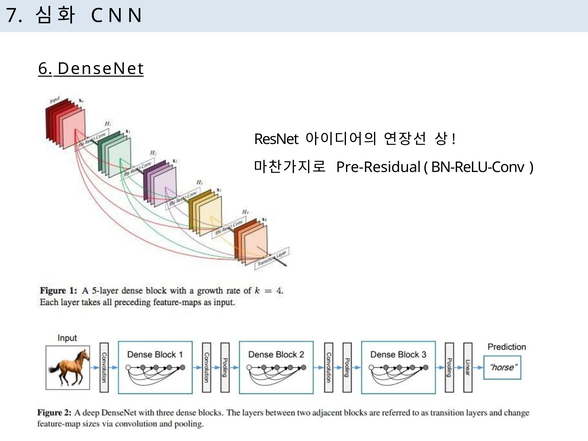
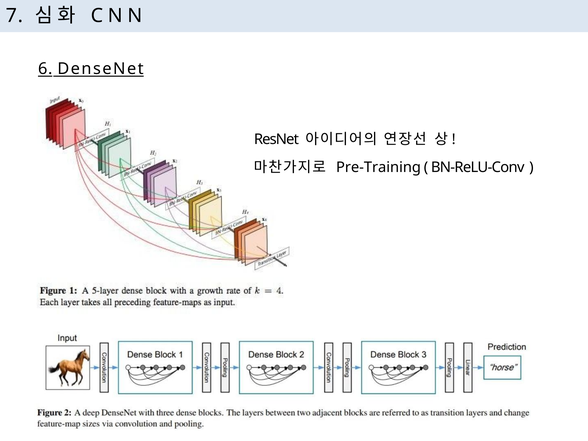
Pre-Residual: Pre-Residual -> Pre-Training
